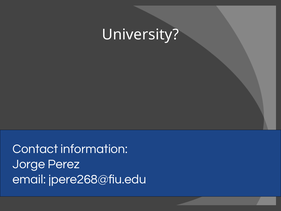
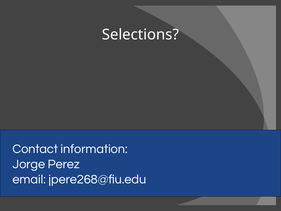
University: University -> Selections
